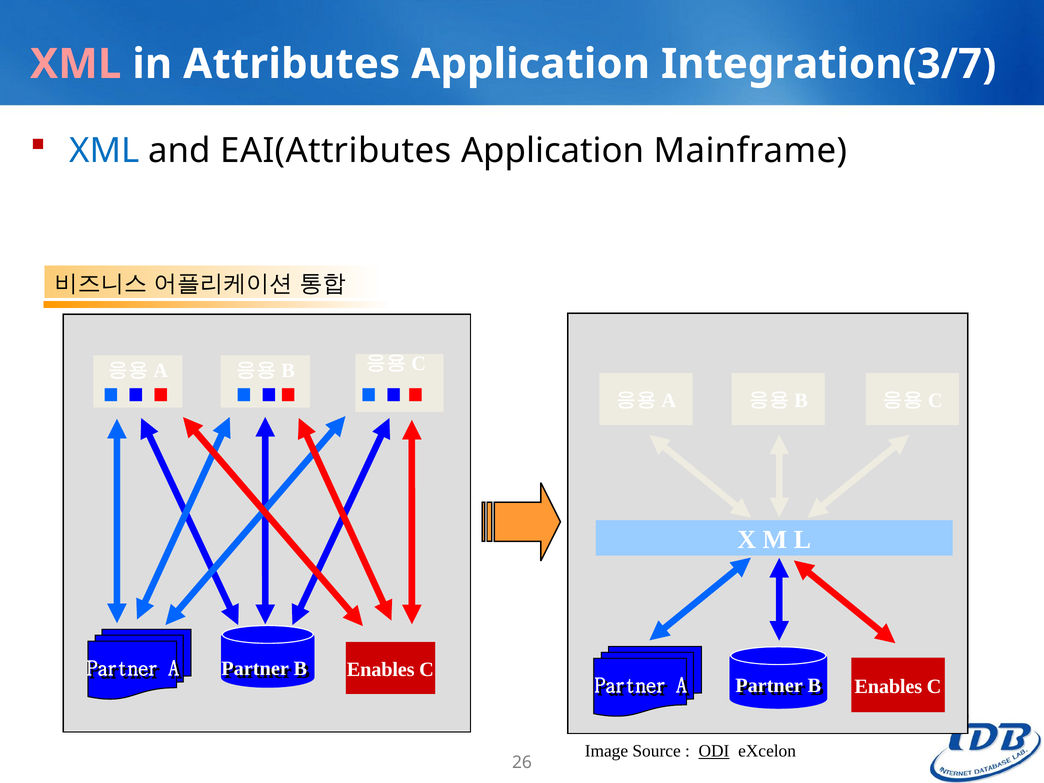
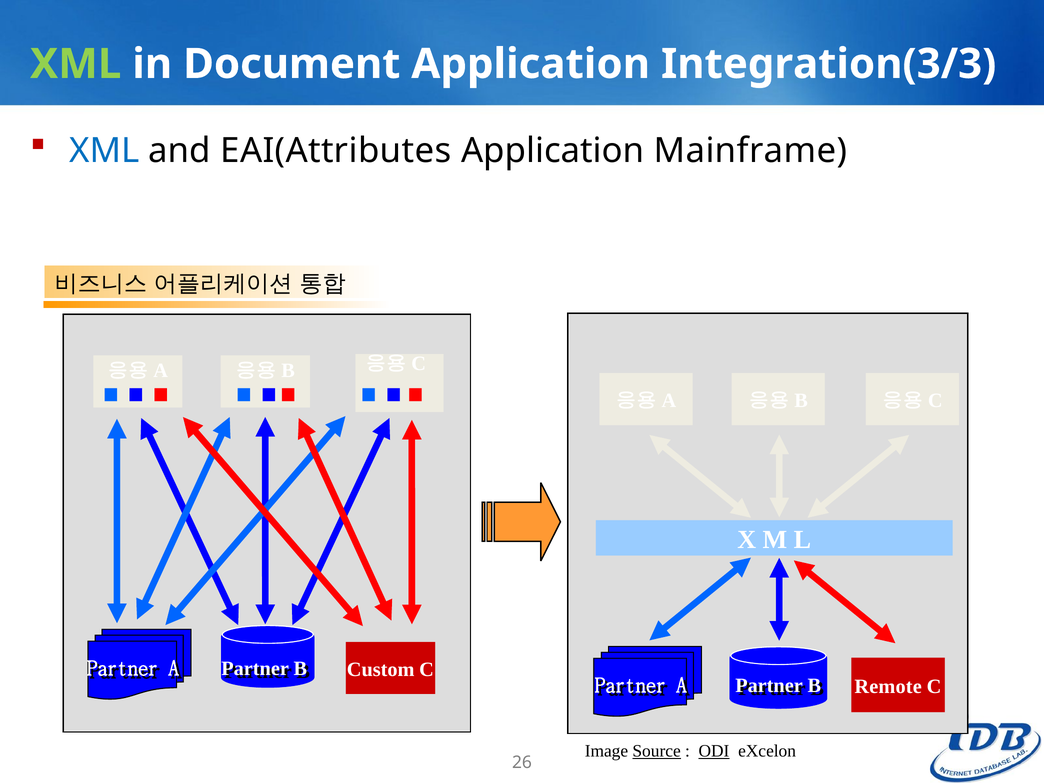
XML at (76, 64) colour: pink -> light green
Attributes: Attributes -> Document
Integration(3/7: Integration(3/7 -> Integration(3/3
Enables at (381, 669): Enables -> Custom
Enables at (888, 686): Enables -> Remote
Source underline: none -> present
